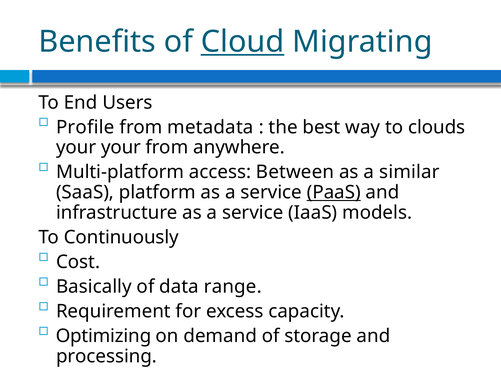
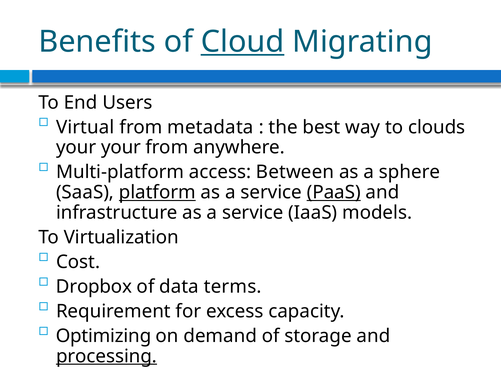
Profile: Profile -> Virtual
similar: similar -> sphere
platform underline: none -> present
Continuously: Continuously -> Virtualization
Basically: Basically -> Dropbox
range: range -> terms
processing underline: none -> present
